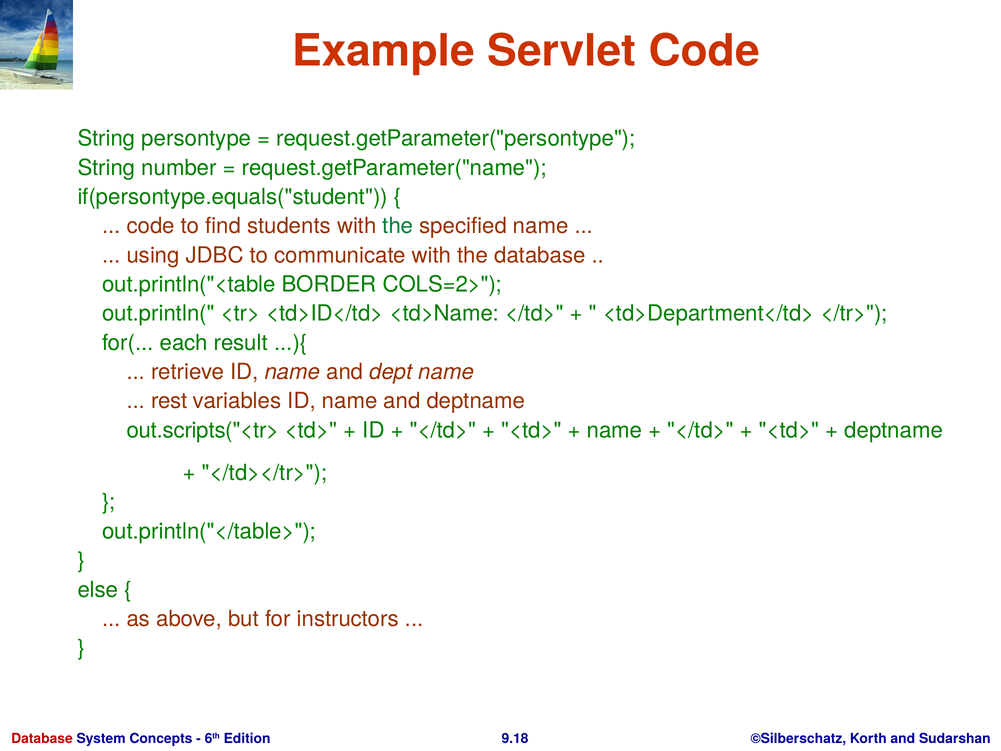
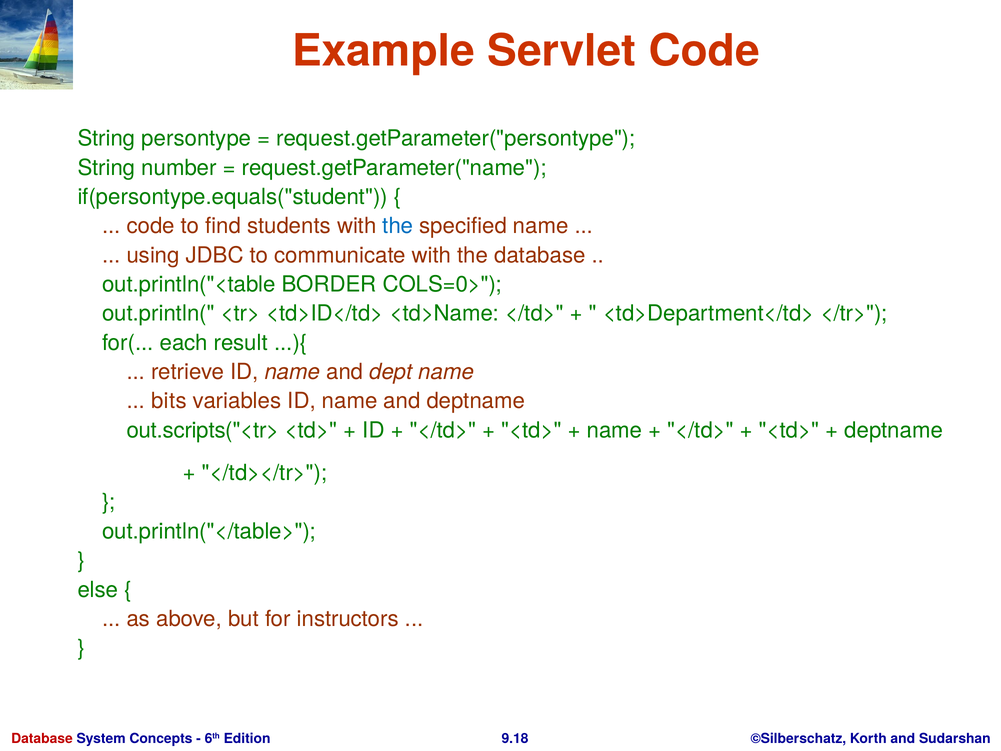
the at (398, 226) colour: green -> blue
COLS=2>: COLS=2> -> COLS=0>
rest: rest -> bits
